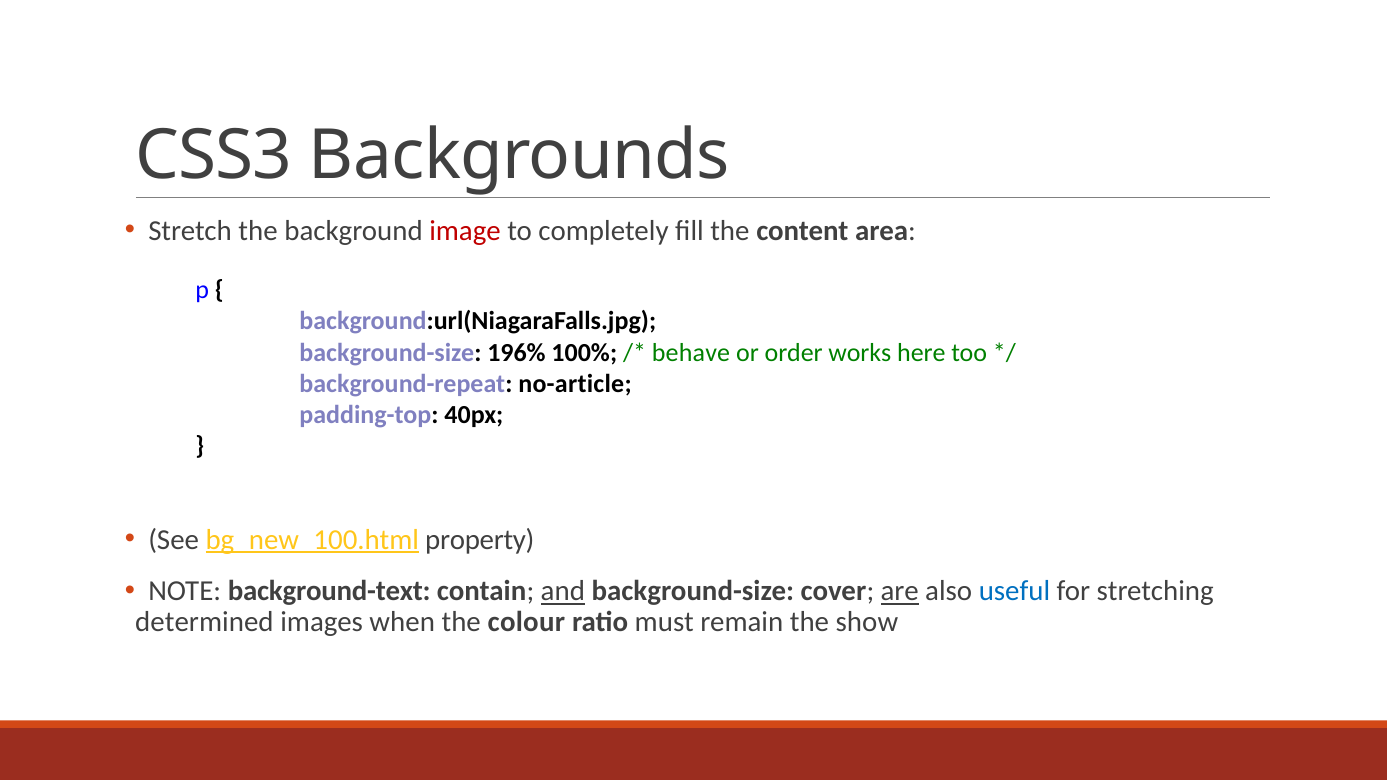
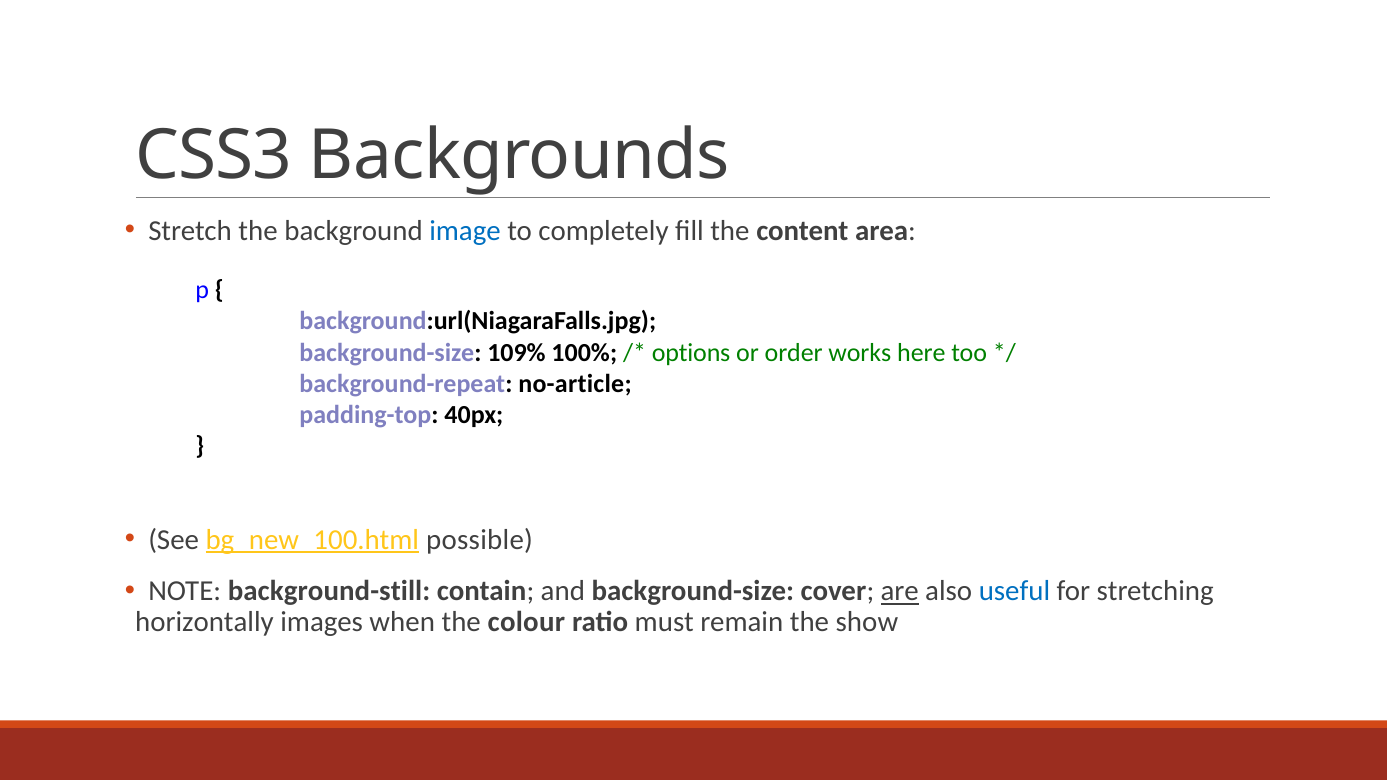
image colour: red -> blue
196%: 196% -> 109%
behave: behave -> options
property: property -> possible
background-text: background-text -> background-still
and underline: present -> none
determined: determined -> horizontally
